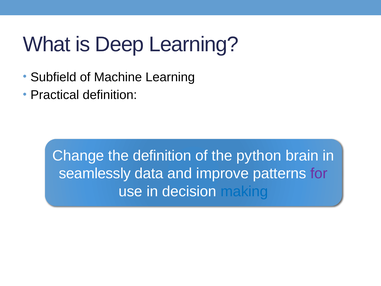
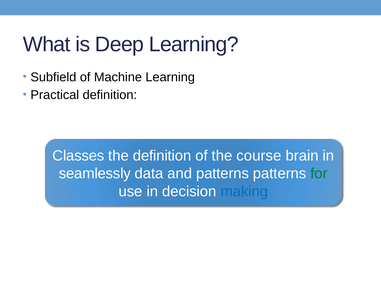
Change: Change -> Classes
python: python -> course
and improve: improve -> patterns
for colour: purple -> green
